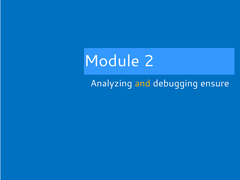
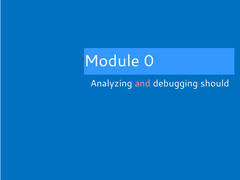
2: 2 -> 0
and colour: yellow -> pink
ensure: ensure -> should
